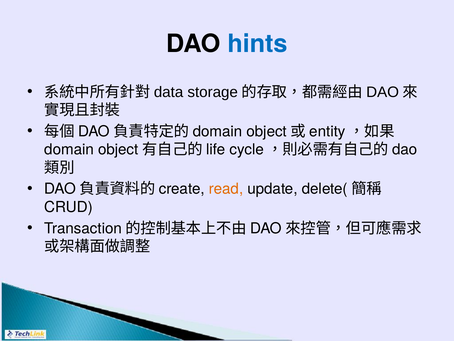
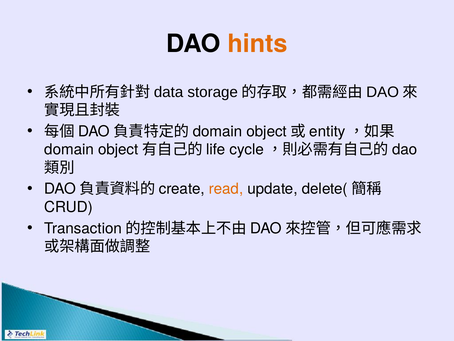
hints colour: blue -> orange
